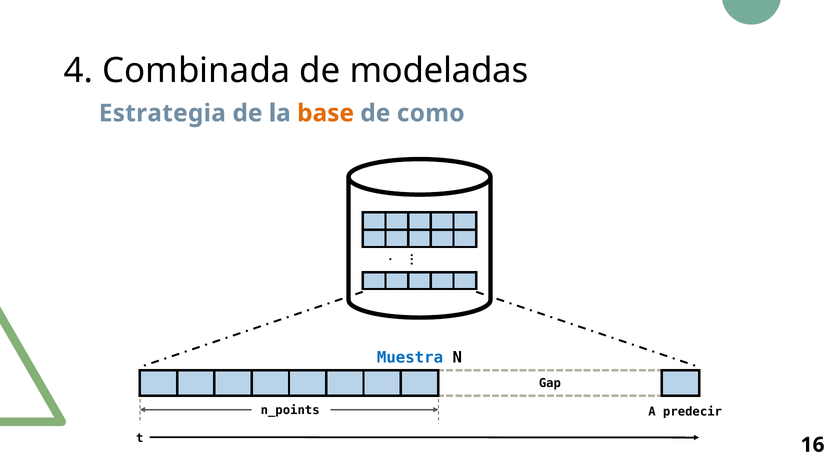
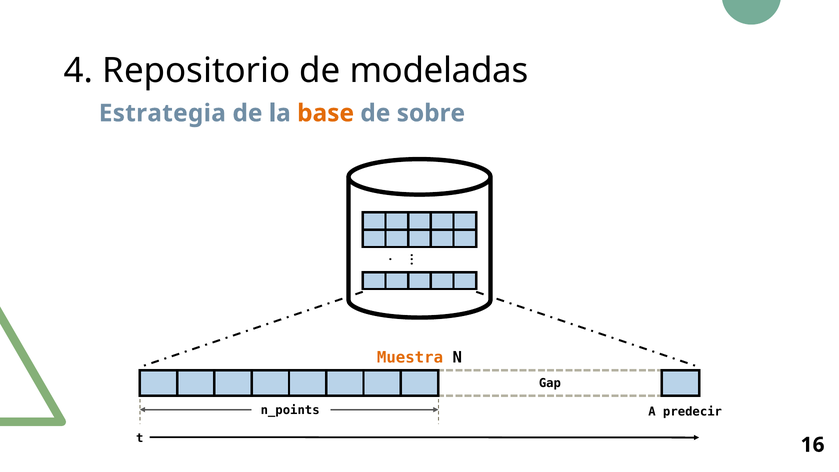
Combinada: Combinada -> Repositorio
como: como -> sobre
Muestra colour: blue -> orange
